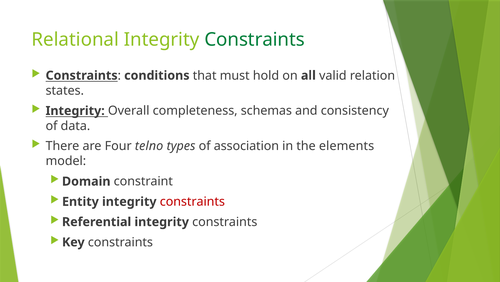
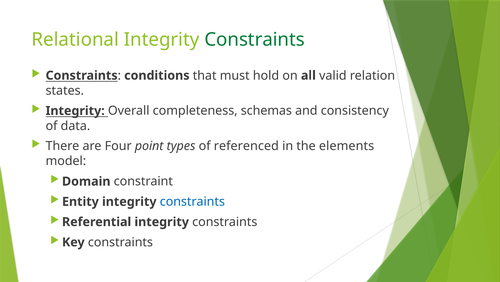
telno: telno -> point
association: association -> referenced
constraints at (192, 201) colour: red -> blue
